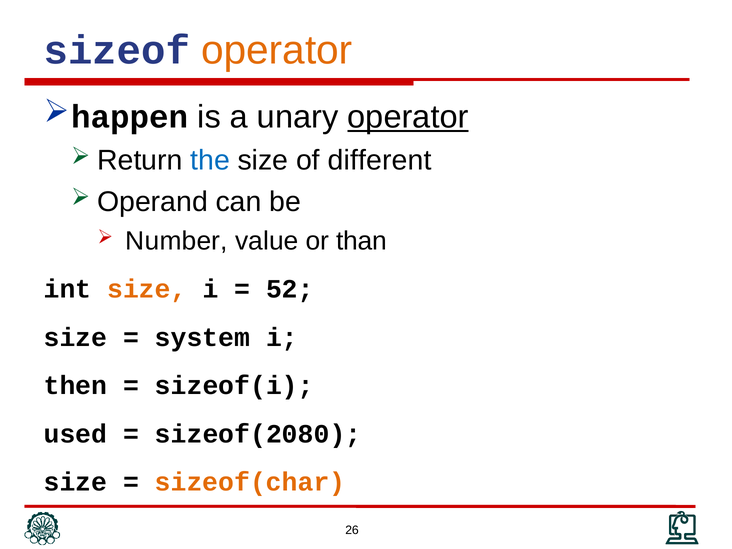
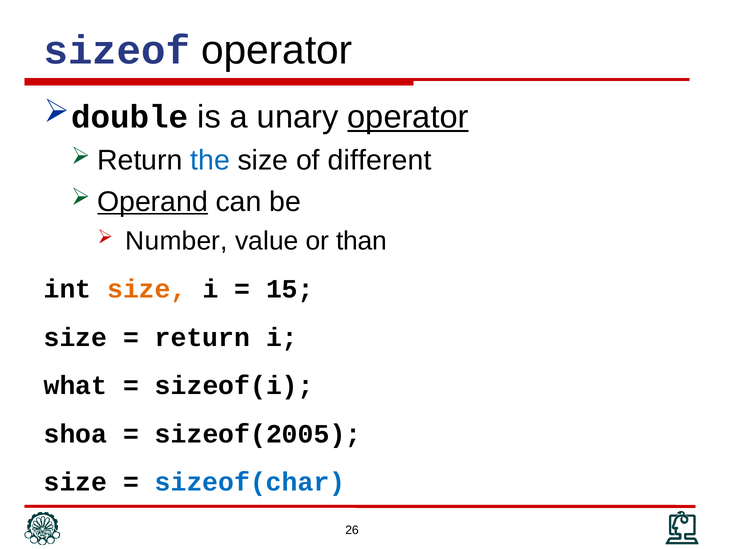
operator at (277, 50) colour: orange -> black
happen: happen -> double
Operand underline: none -> present
52: 52 -> 15
system at (202, 337): system -> return
then: then -> what
used: used -> shoa
sizeof(2080: sizeof(2080 -> sizeof(2005
sizeof(char colour: orange -> blue
